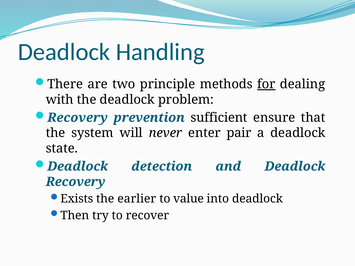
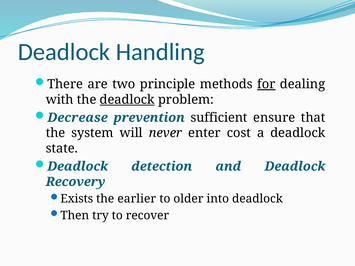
deadlock at (127, 100) underline: none -> present
Recovery at (78, 118): Recovery -> Decrease
pair: pair -> cost
value: value -> older
